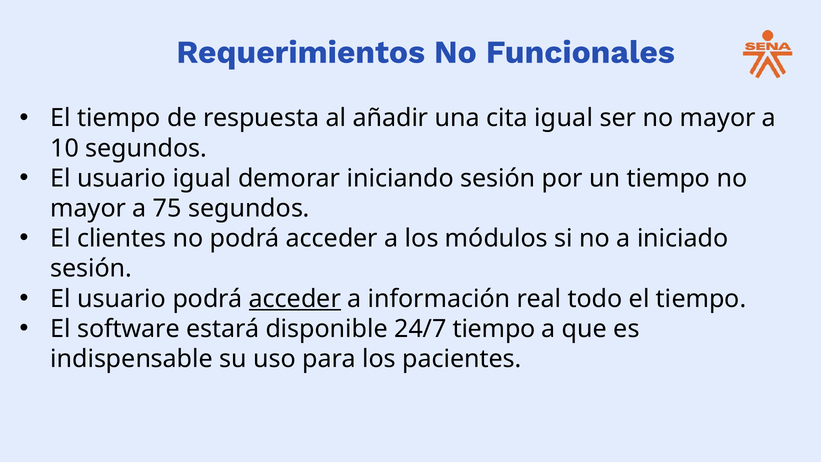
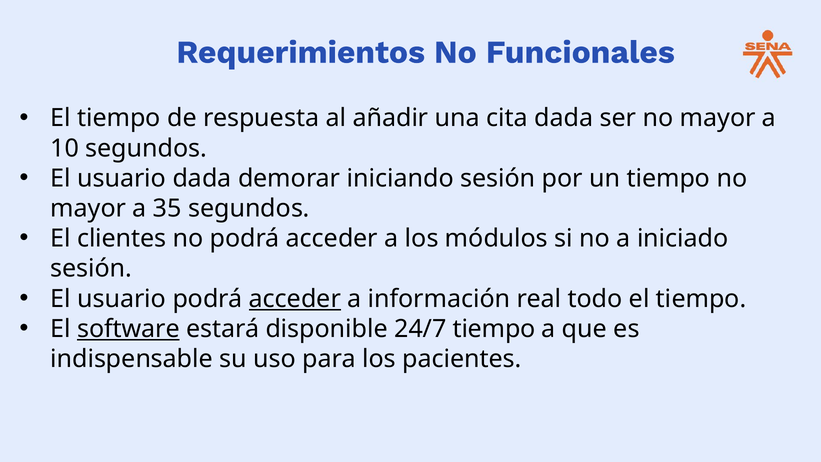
cita igual: igual -> dada
usuario igual: igual -> dada
75: 75 -> 35
software underline: none -> present
